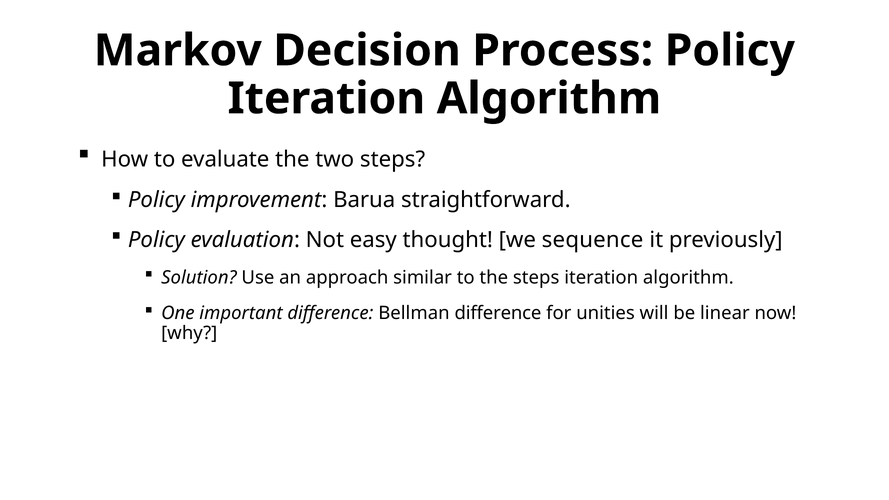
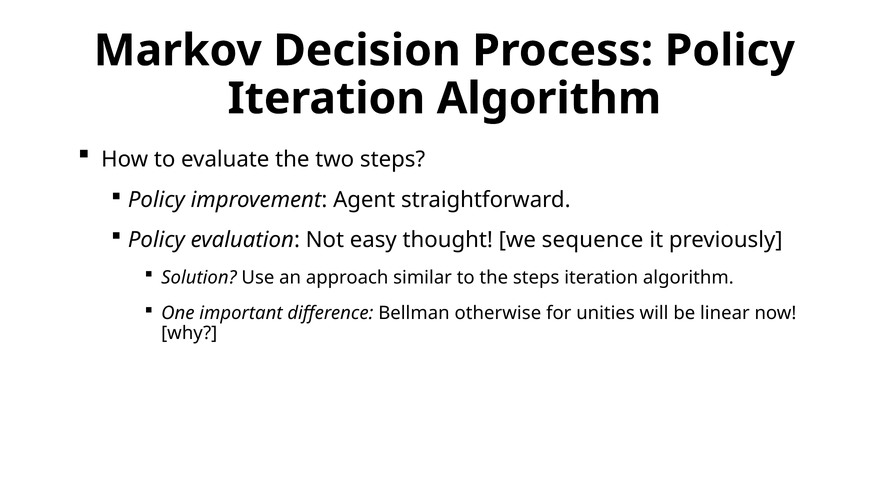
Barua: Barua -> Agent
Bellman difference: difference -> otherwise
